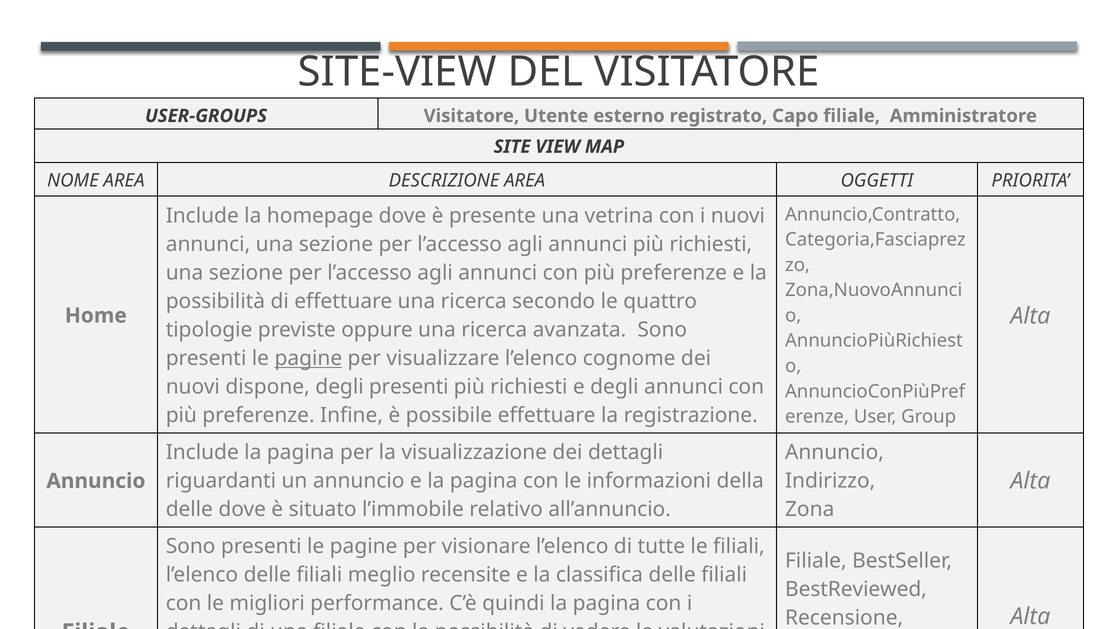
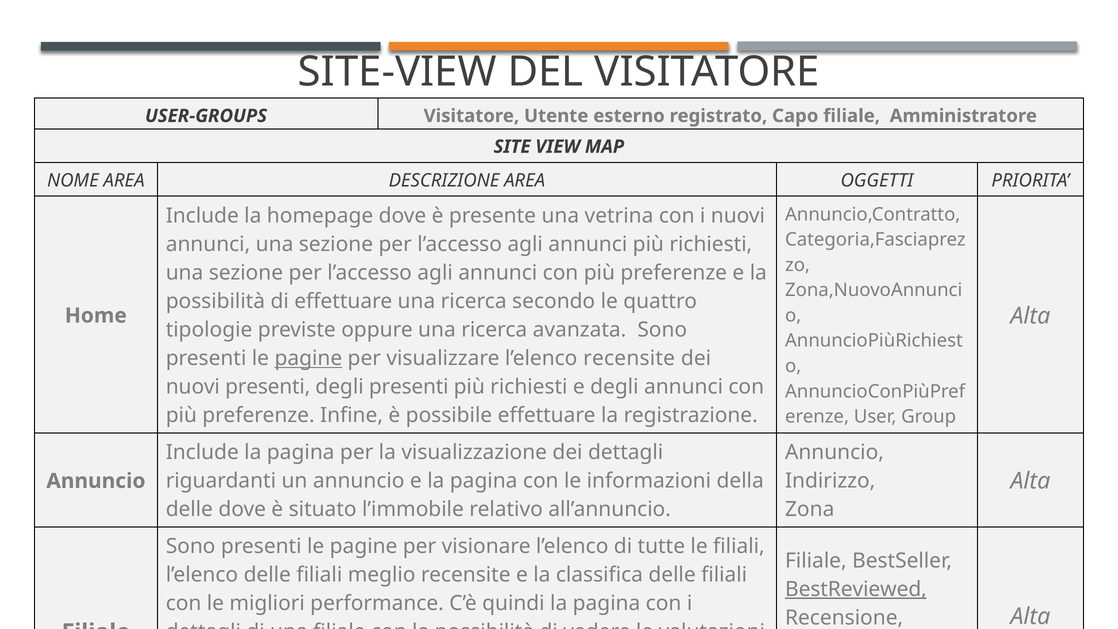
l’elenco cognome: cognome -> recensite
nuovi dispone: dispone -> presenti
BestReviewed underline: none -> present
